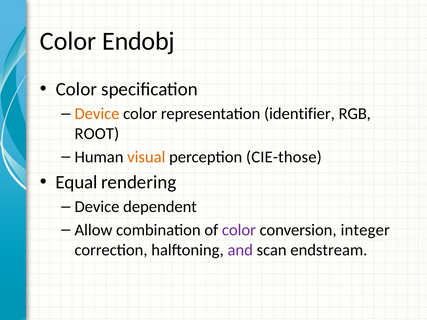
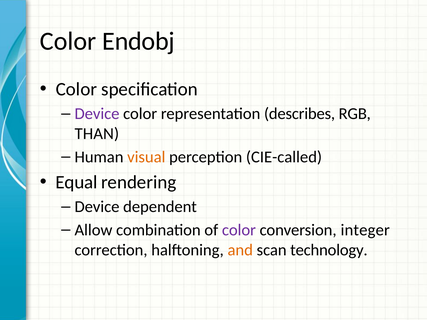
Device at (97, 114) colour: orange -> purple
identifier: identifier -> describes
ROOT: ROOT -> THAN
CIE-those: CIE-those -> CIE-called
and colour: purple -> orange
endstream: endstream -> technology
